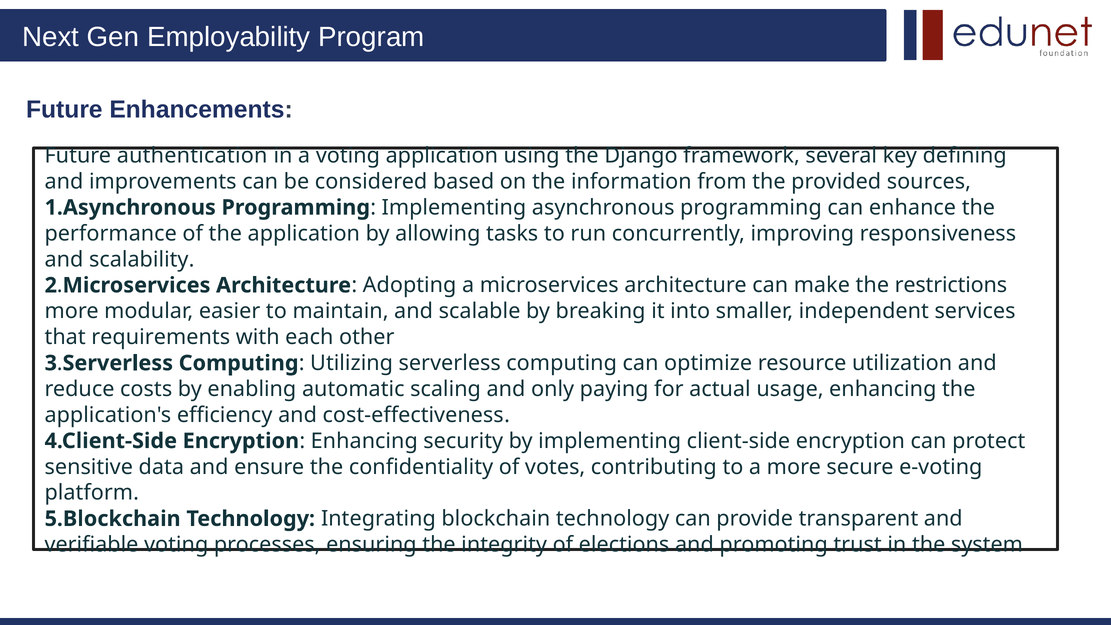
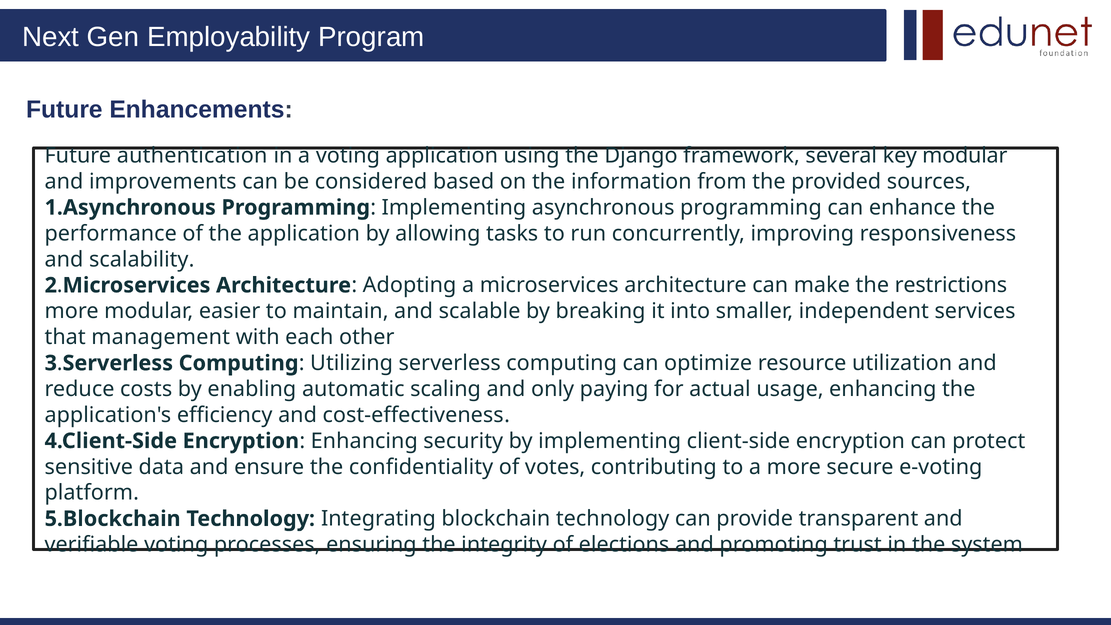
key defining: defining -> modular
requirements: requirements -> management
